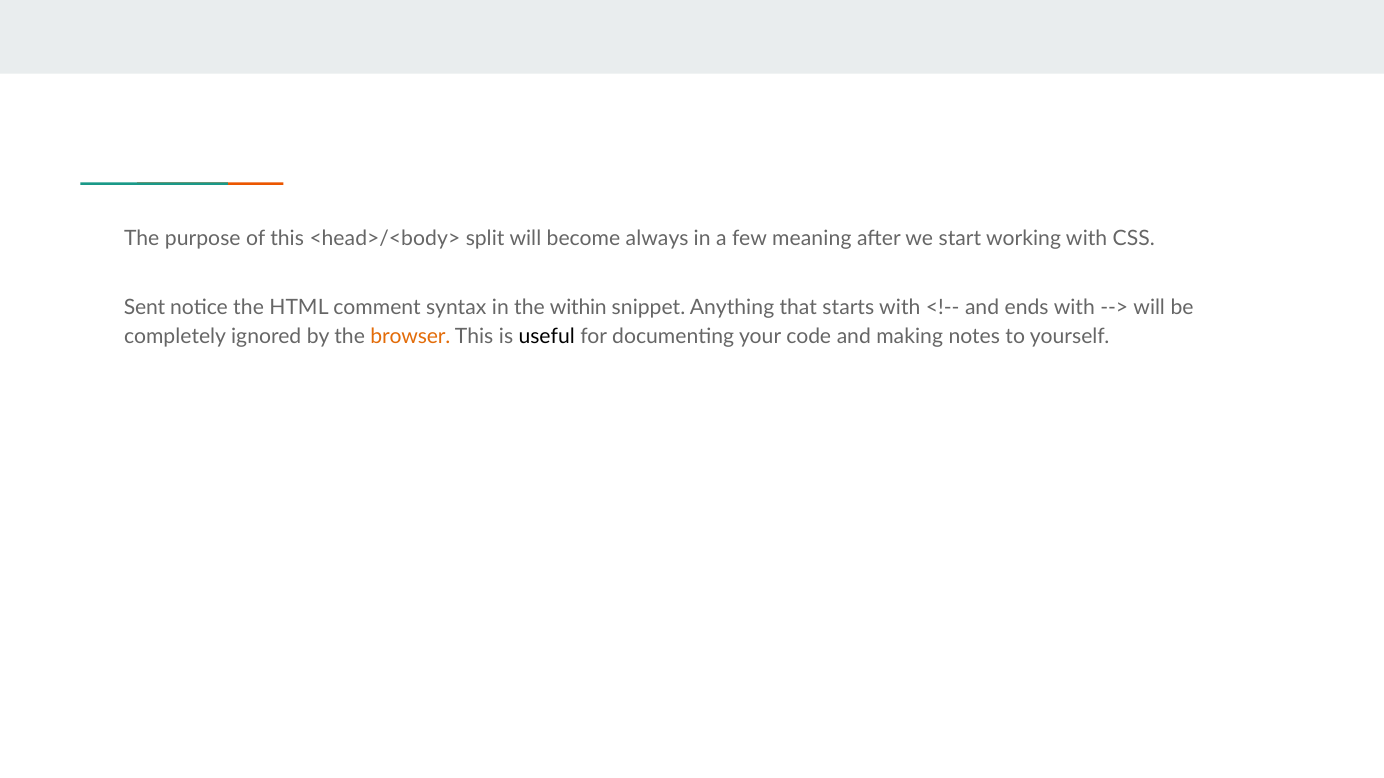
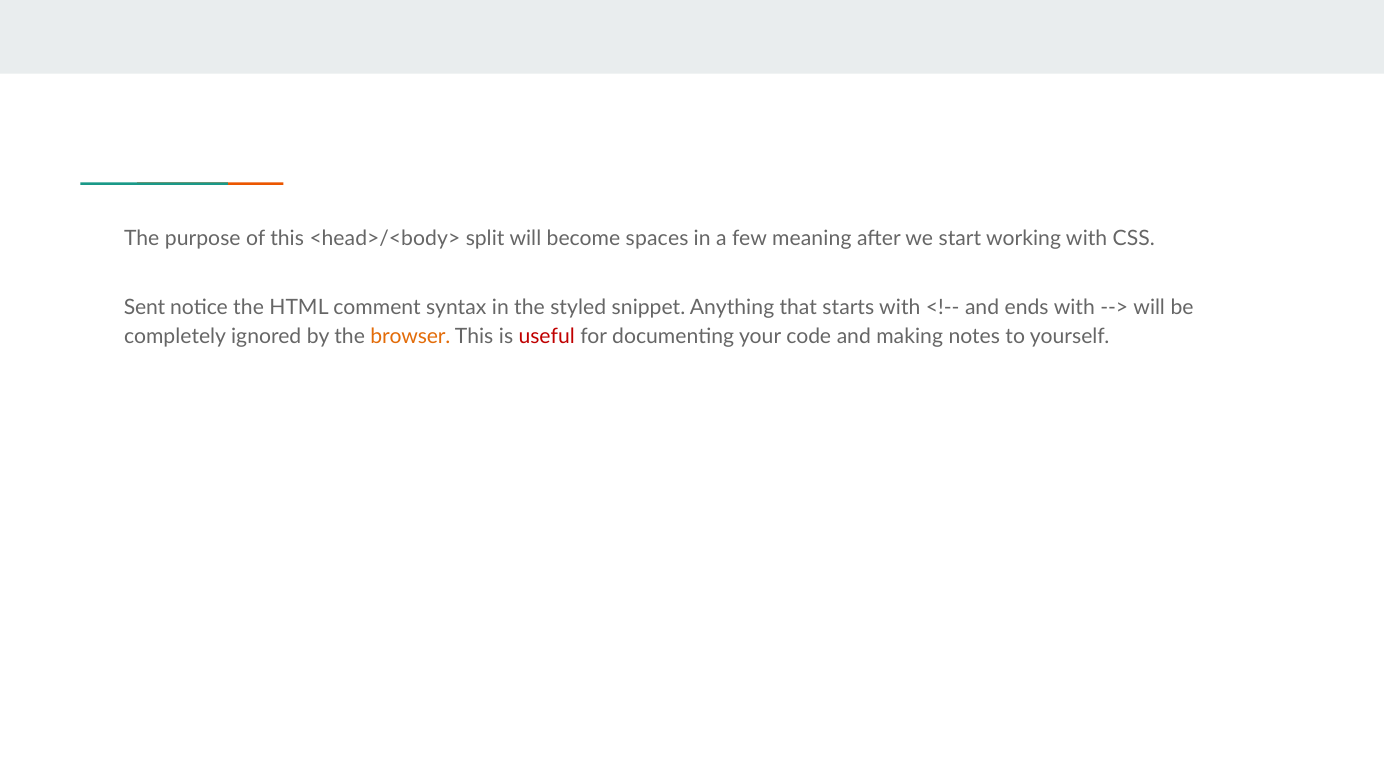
always: always -> spaces
within: within -> styled
useful colour: black -> red
